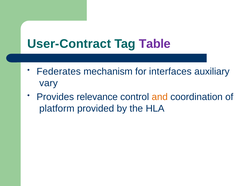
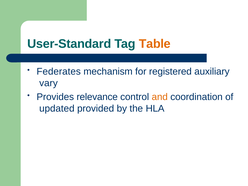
User-Contract: User-Contract -> User-Standard
Table colour: purple -> orange
interfaces: interfaces -> registered
platform: platform -> updated
